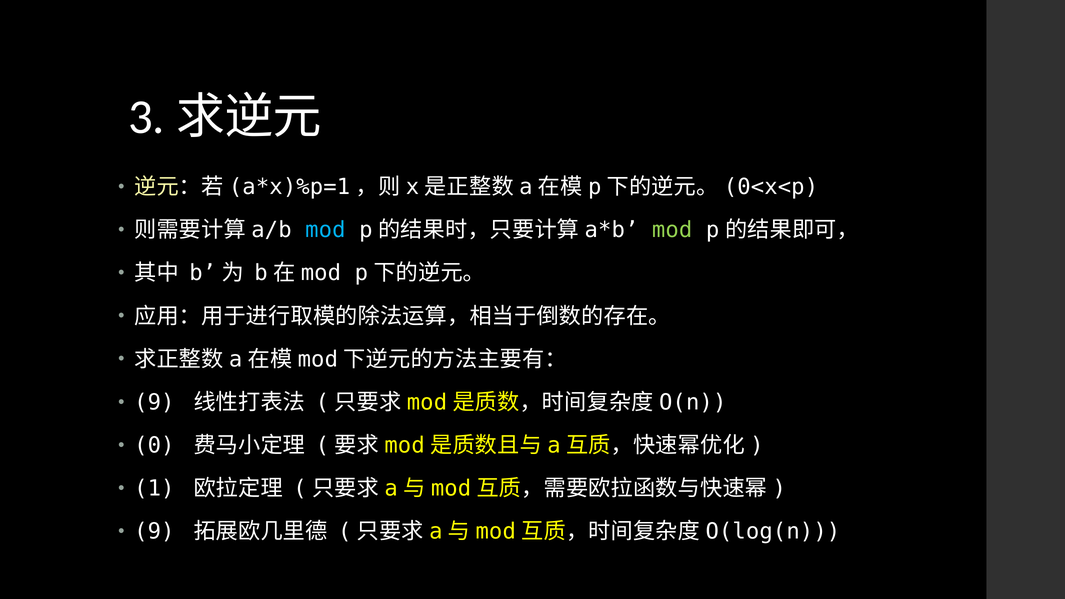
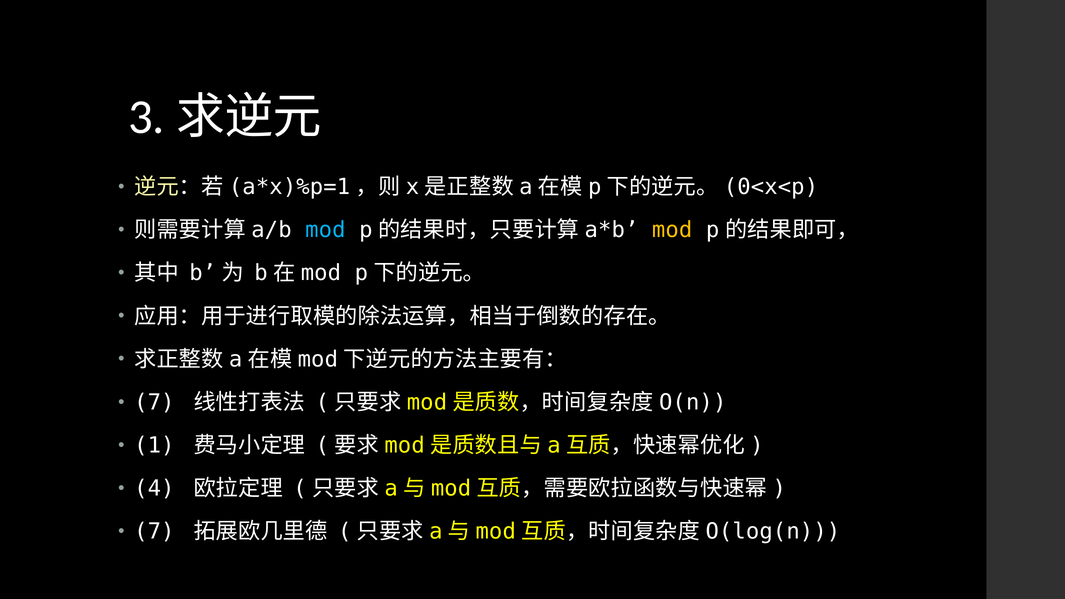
mod at (672, 230) colour: light green -> yellow
9 at (154, 402): 9 -> 7
0: 0 -> 1
1: 1 -> 4
9 at (154, 532): 9 -> 7
